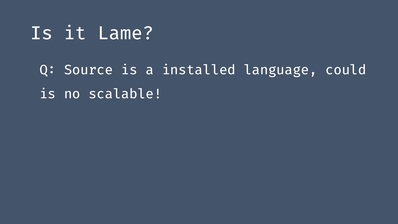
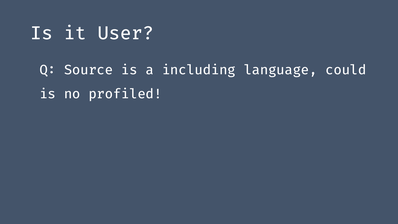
Lame: Lame -> User
installed: installed -> including
scalable: scalable -> profiled
